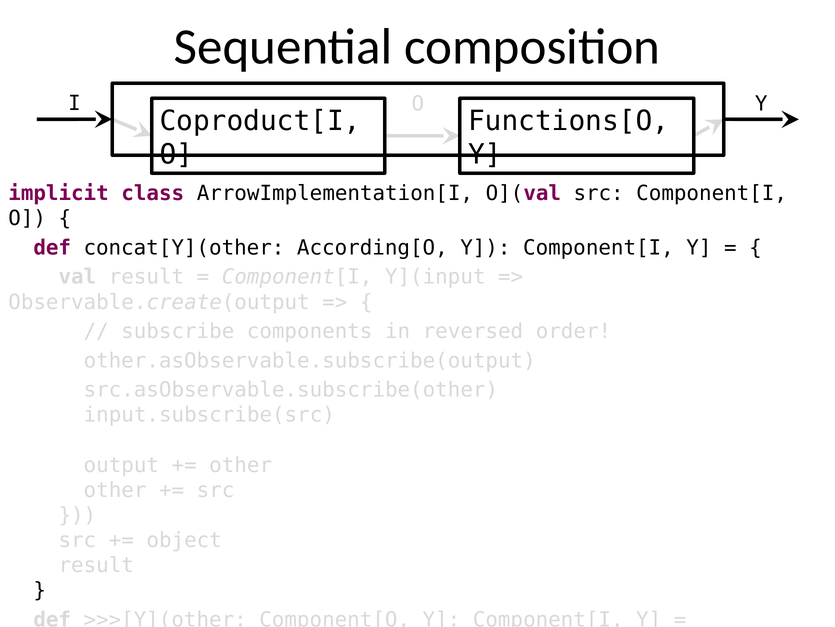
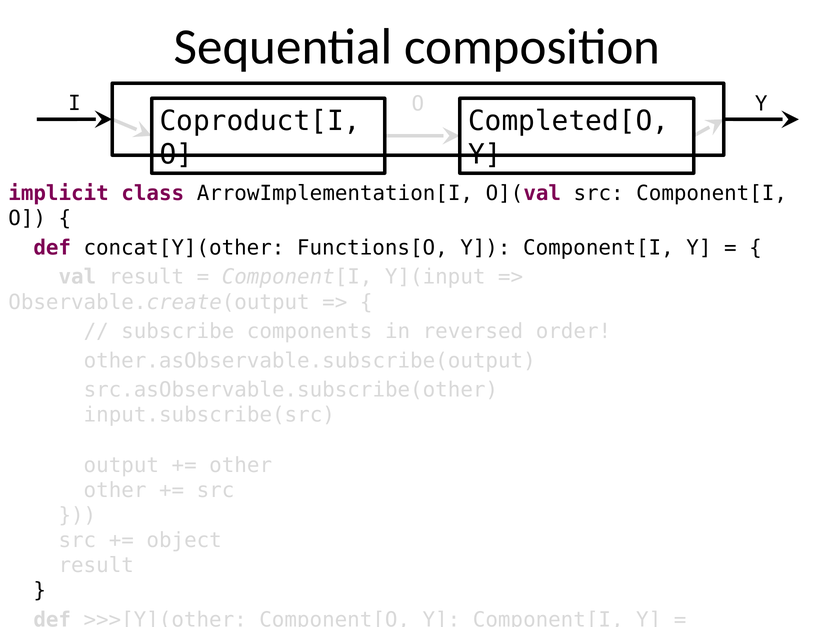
Functions[O: Functions[O -> Completed[O
According[O: According[O -> Functions[O
